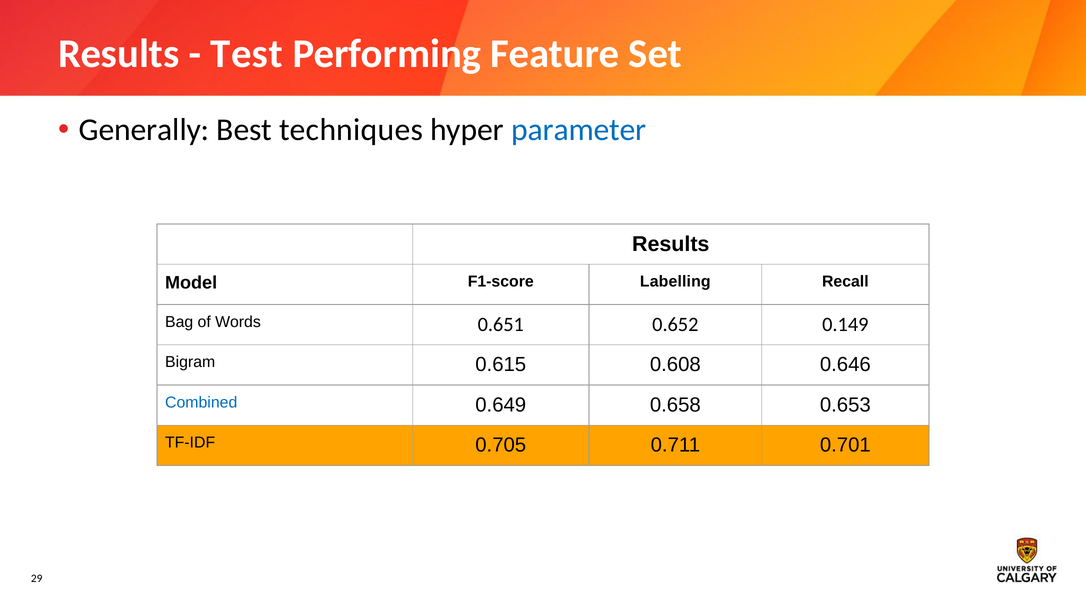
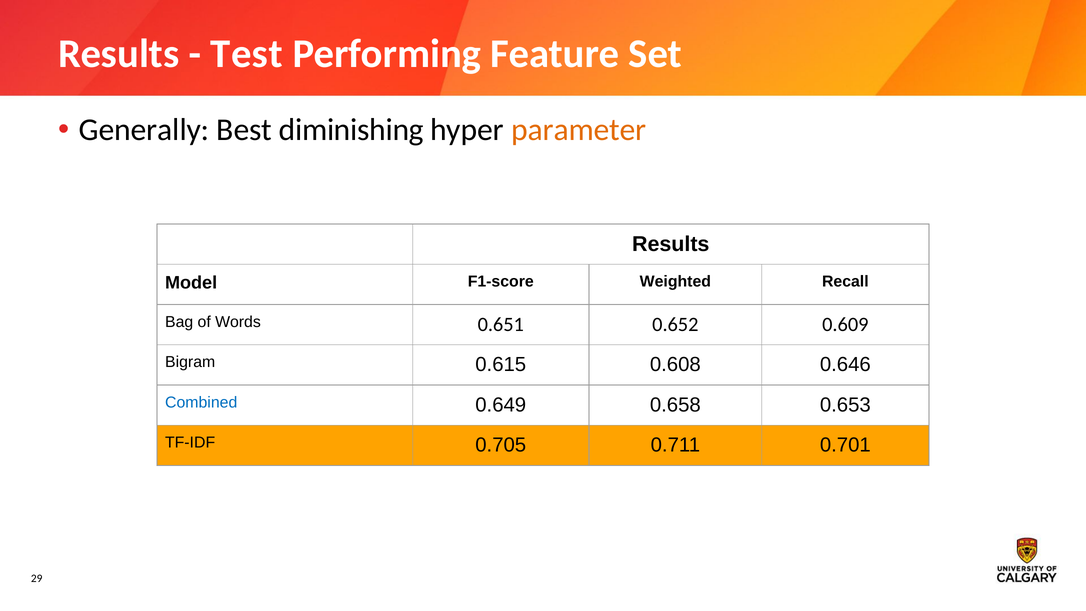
techniques: techniques -> diminishing
parameter colour: blue -> orange
Labelling: Labelling -> Weighted
0.149: 0.149 -> 0.609
